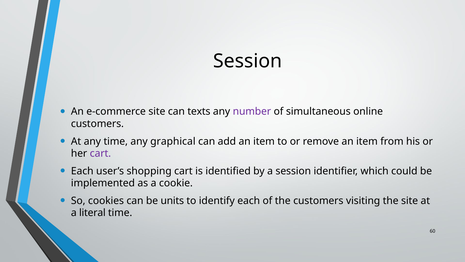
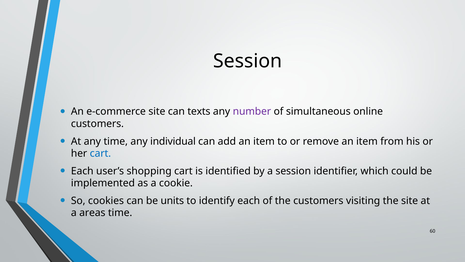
graphical: graphical -> individual
cart at (100, 153) colour: purple -> blue
literal: literal -> areas
